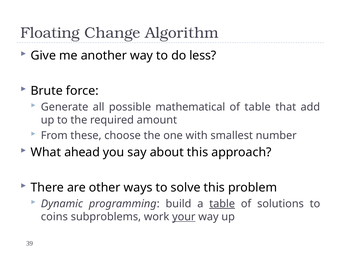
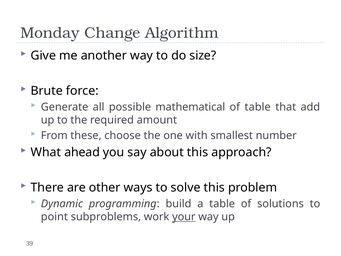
Floating: Floating -> Monday
less: less -> size
table at (222, 204) underline: present -> none
coins: coins -> point
